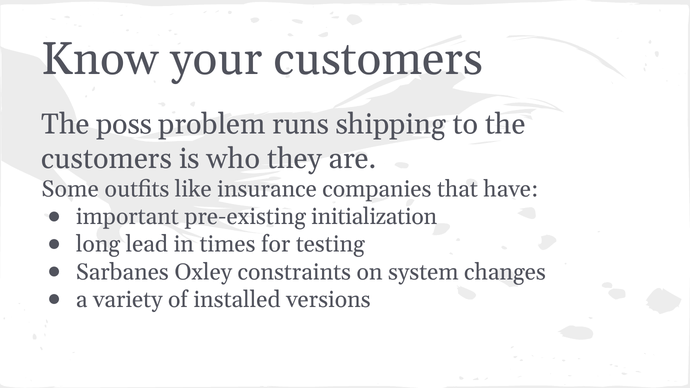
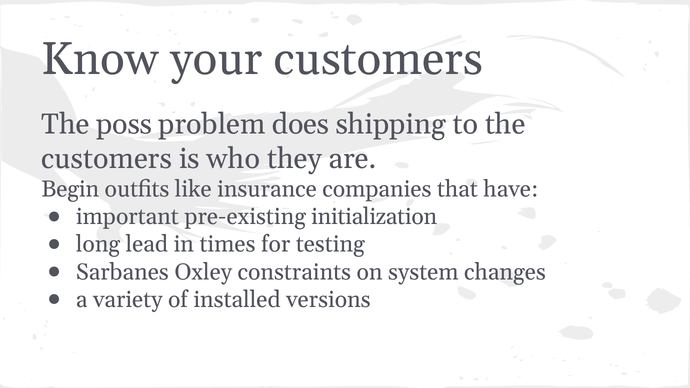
runs: runs -> does
Some: Some -> Begin
